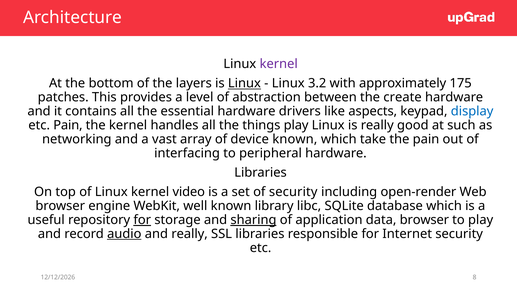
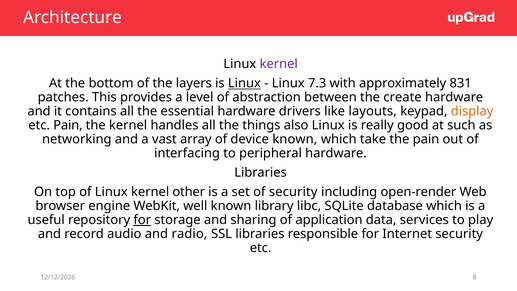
3.2: 3.2 -> 7.3
175: 175 -> 831
aspects: aspects -> layouts
display colour: blue -> orange
things play: play -> also
video: video -> other
sharing underline: present -> none
data browser: browser -> services
audio underline: present -> none
and really: really -> radio
